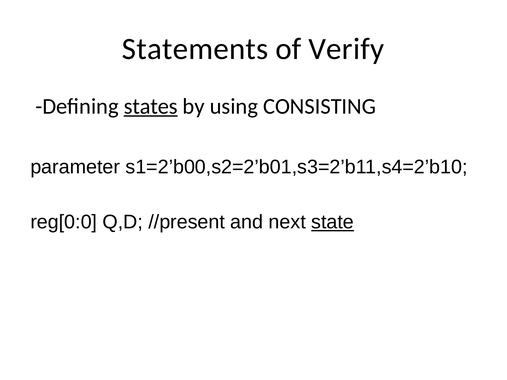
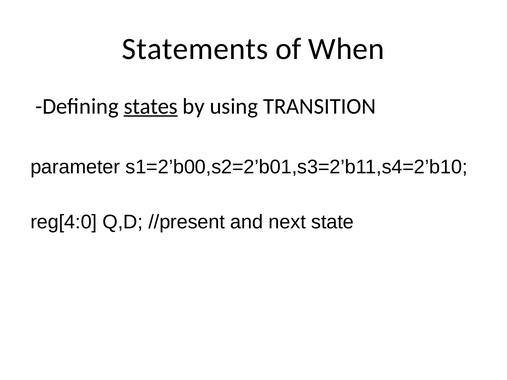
Verify: Verify -> When
CONSISTING: CONSISTING -> TRANSITION
reg[0:0: reg[0:0 -> reg[4:0
state underline: present -> none
